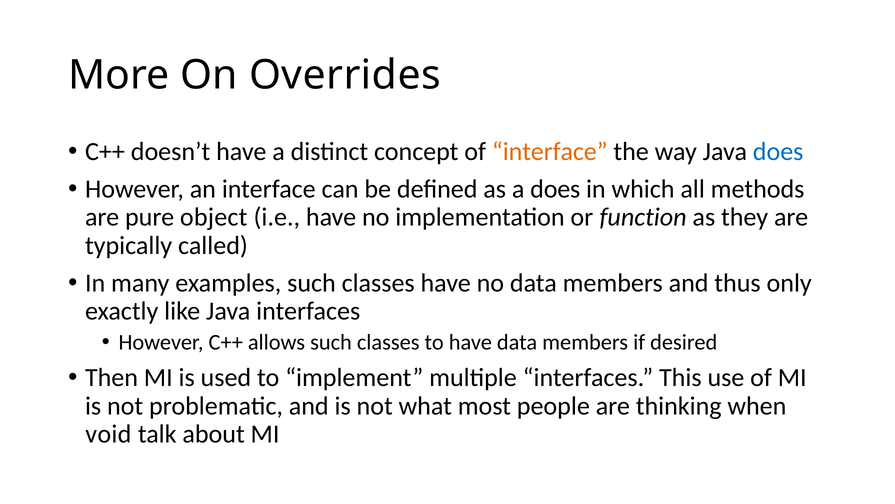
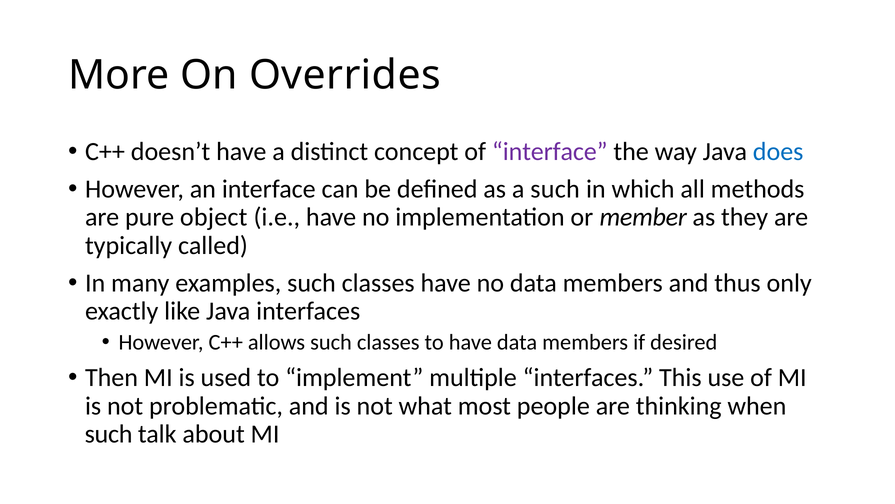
interface at (550, 151) colour: orange -> purple
a does: does -> such
function: function -> member
void at (108, 434): void -> such
